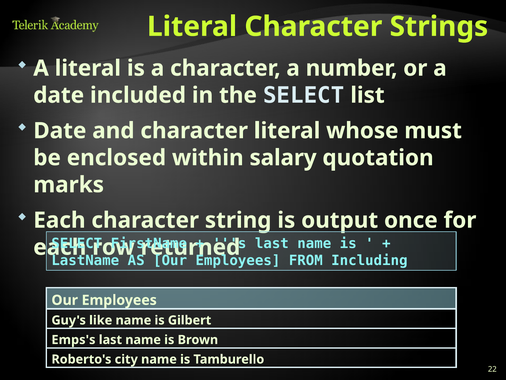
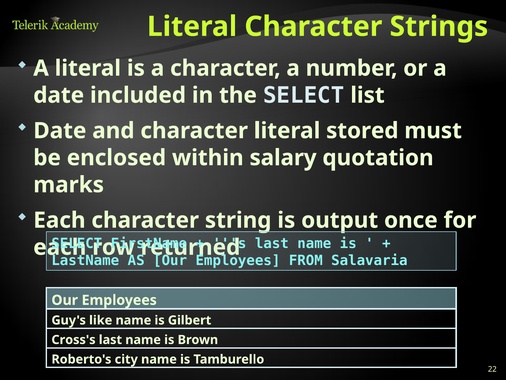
whose: whose -> stored
Including: Including -> Salavaria
Emps's: Emps's -> Cross's
